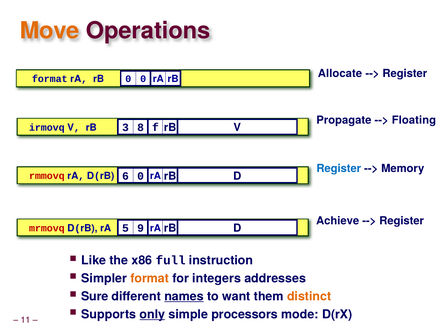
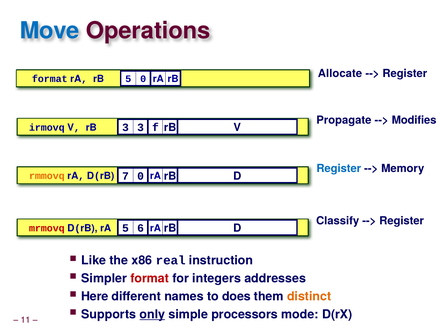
Move colour: orange -> blue
rB 0: 0 -> 5
Floating: Floating -> Modifies
3 8: 8 -> 3
rmmovq colour: red -> orange
6: 6 -> 7
Achieve: Achieve -> Classify
9: 9 -> 6
full: full -> real
format at (150, 279) colour: orange -> red
Sure: Sure -> Here
names underline: present -> none
want: want -> does
